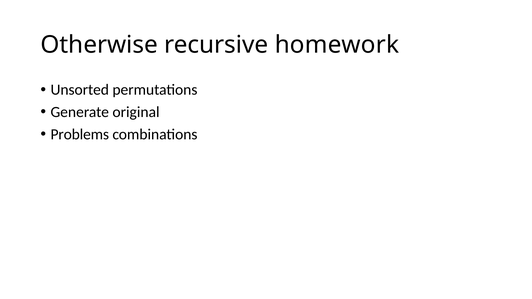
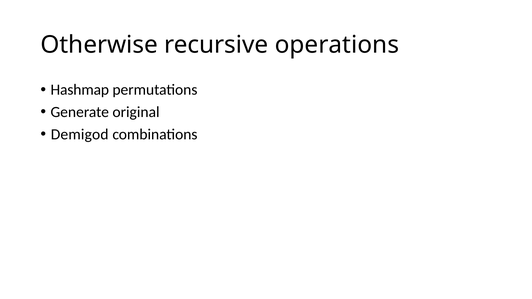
homework: homework -> operations
Unsorted: Unsorted -> Hashmap
Problems: Problems -> Demigod
